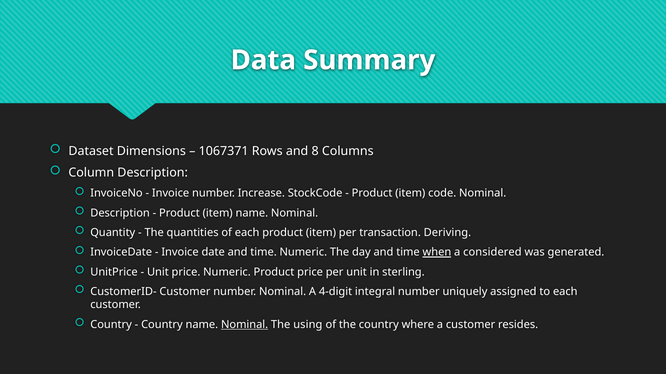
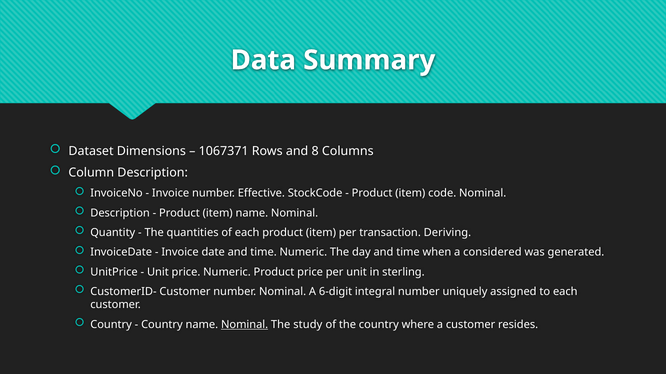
Increase: Increase -> Effective
when underline: present -> none
4-digit: 4-digit -> 6-digit
using: using -> study
